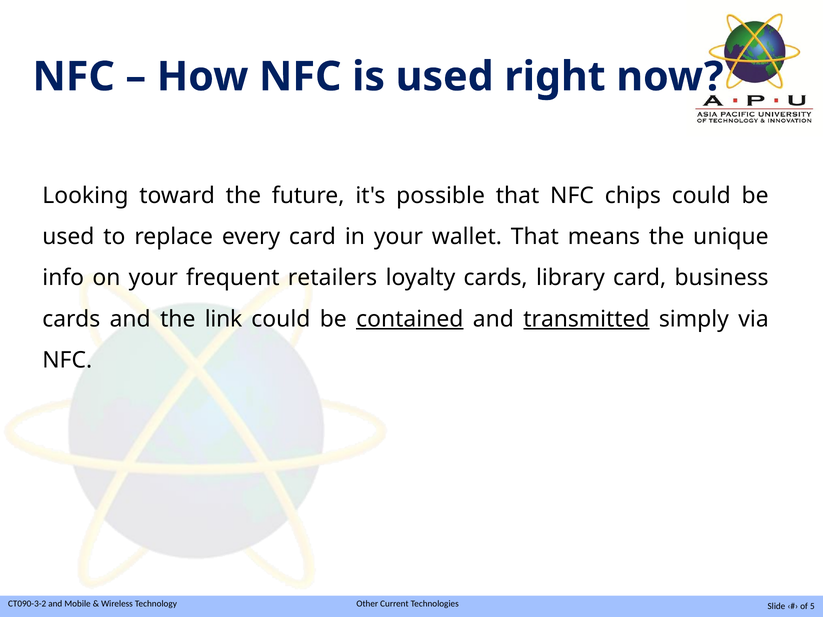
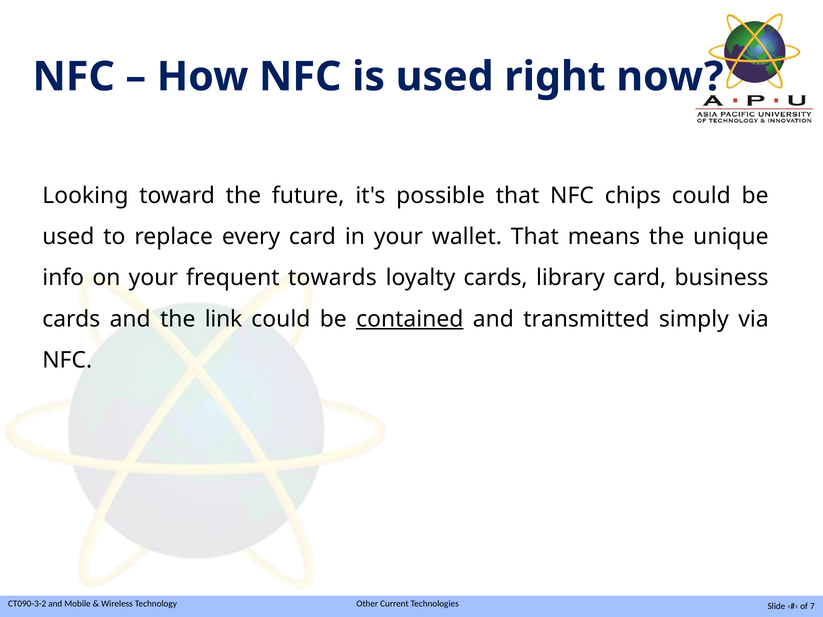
retailers: retailers -> towards
transmitted underline: present -> none
5: 5 -> 7
